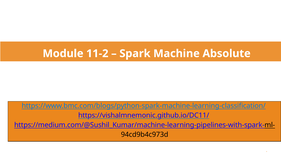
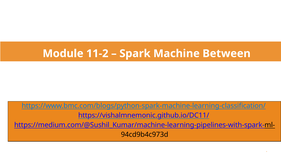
Absolute: Absolute -> Between
